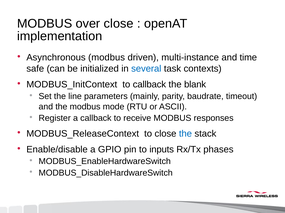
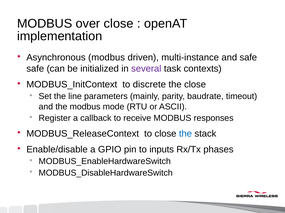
and time: time -> safe
several colour: blue -> purple
to callback: callback -> discrete
the blank: blank -> close
